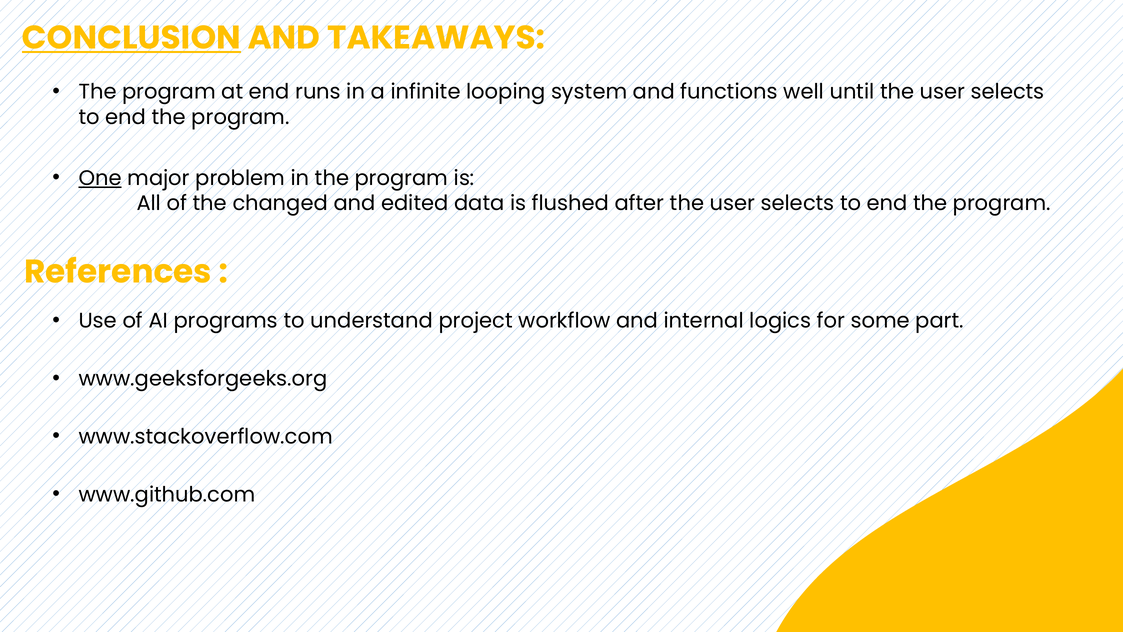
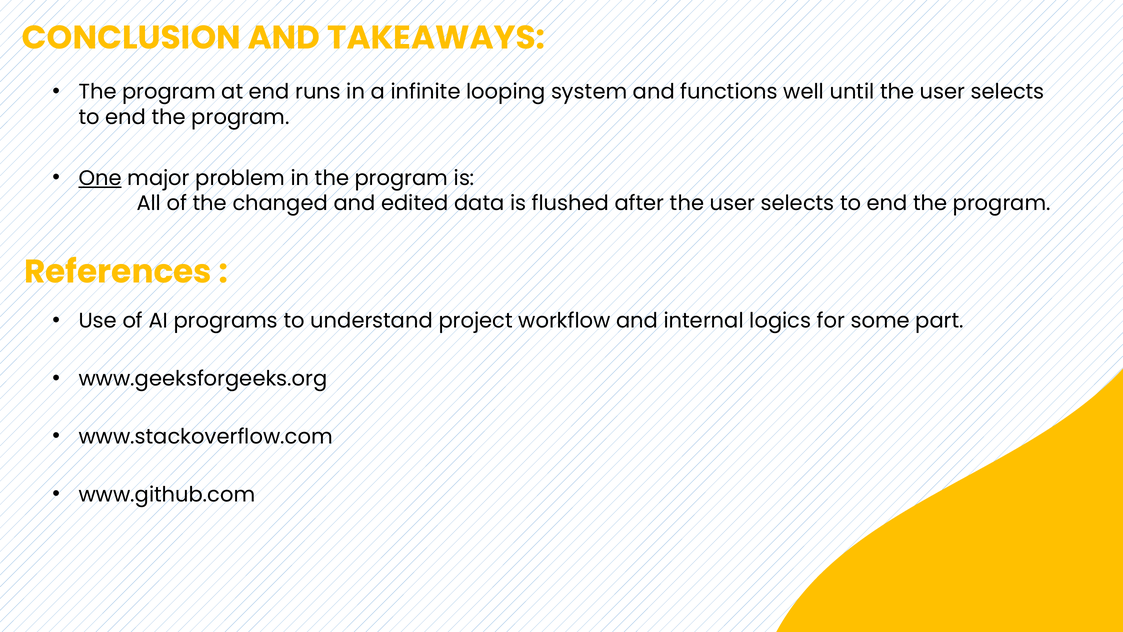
CONCLUSION underline: present -> none
